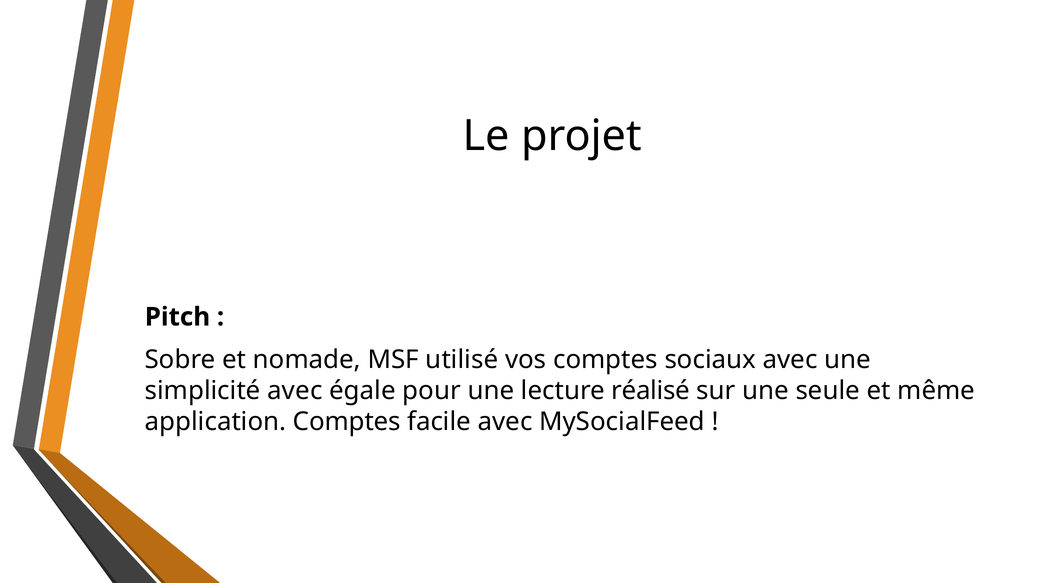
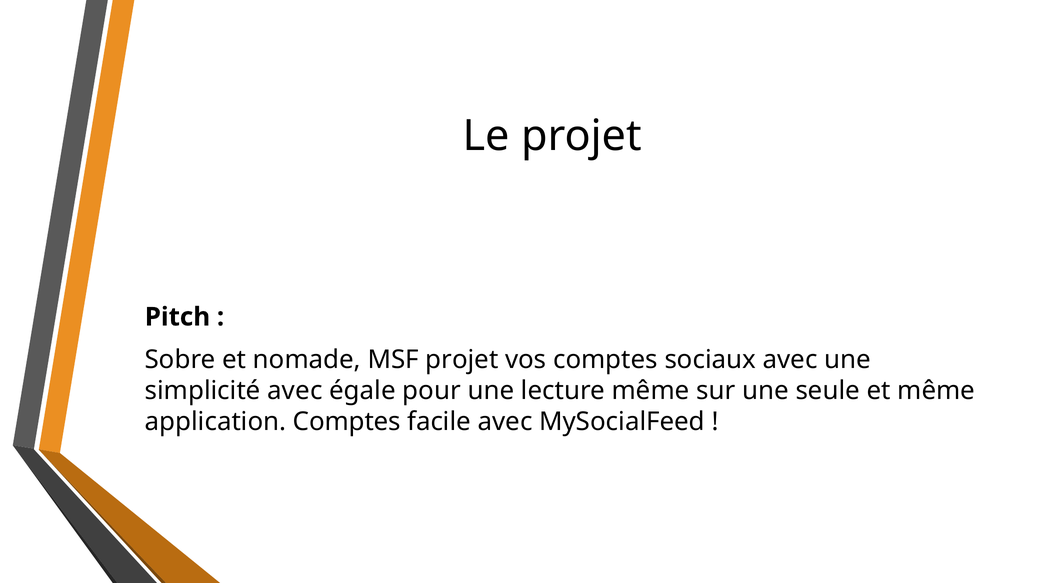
MSF utilisé: utilisé -> projet
lecture réalisé: réalisé -> même
